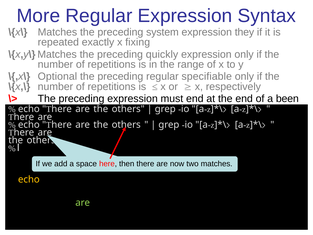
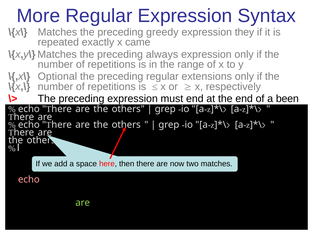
system: system -> greedy
fixing: fixing -> came
quickly: quickly -> always
specifiable: specifiable -> extensions
echo at (29, 179) colour: yellow -> pink
